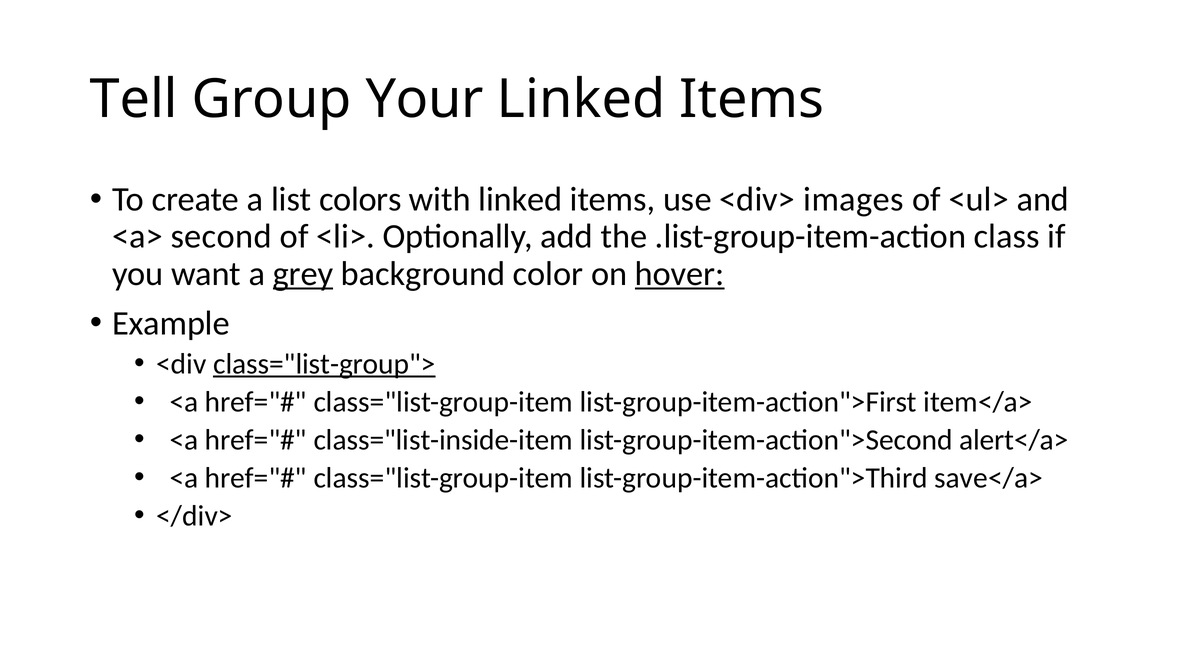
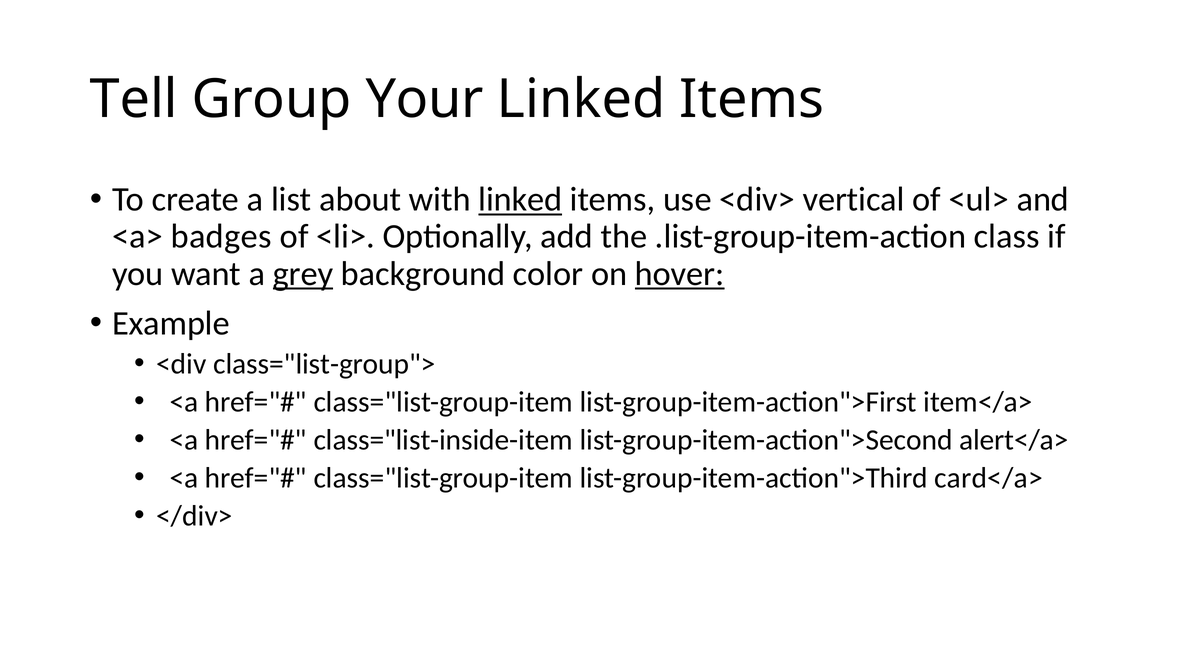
colors: colors -> about
linked at (520, 199) underline: none -> present
images: images -> vertical
second: second -> badges
class="list-group"> underline: present -> none
save</a>: save</a> -> card</a>
